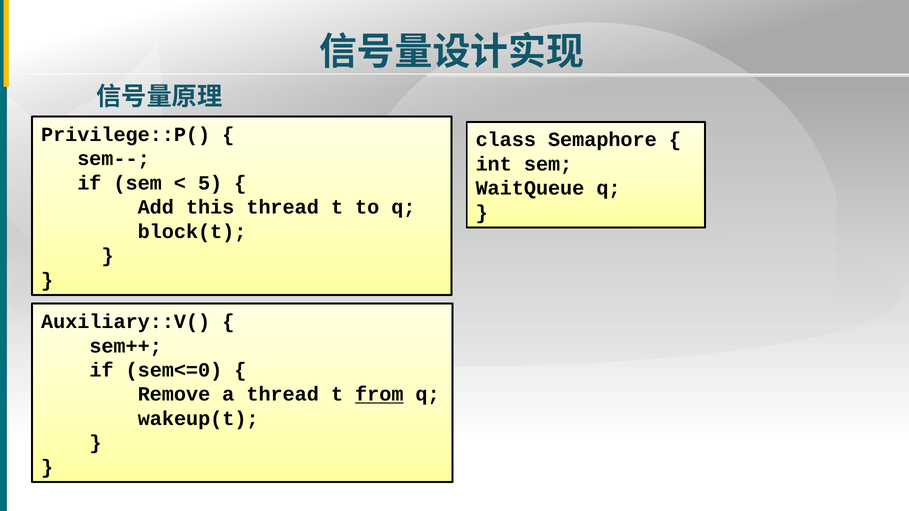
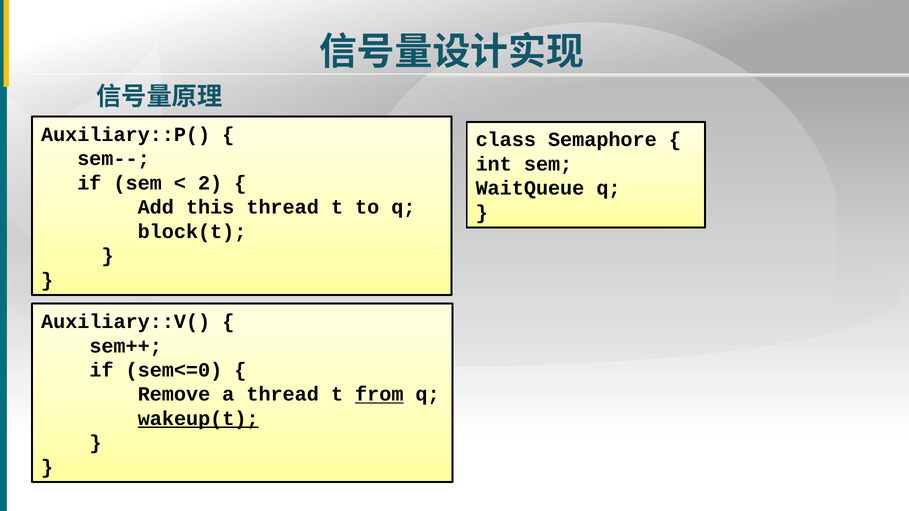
Privilege::P(: Privilege::P( -> Auxiliary::P(
5: 5 -> 2
wakeup(t underline: none -> present
